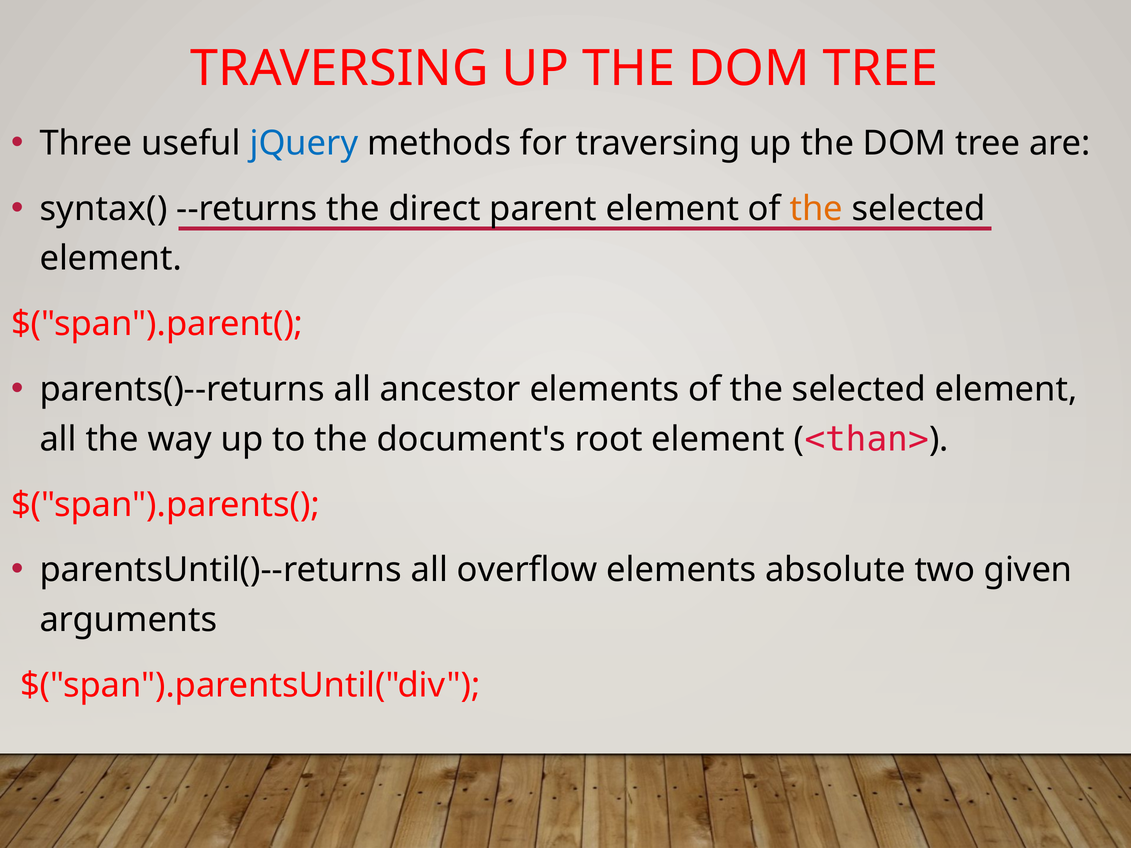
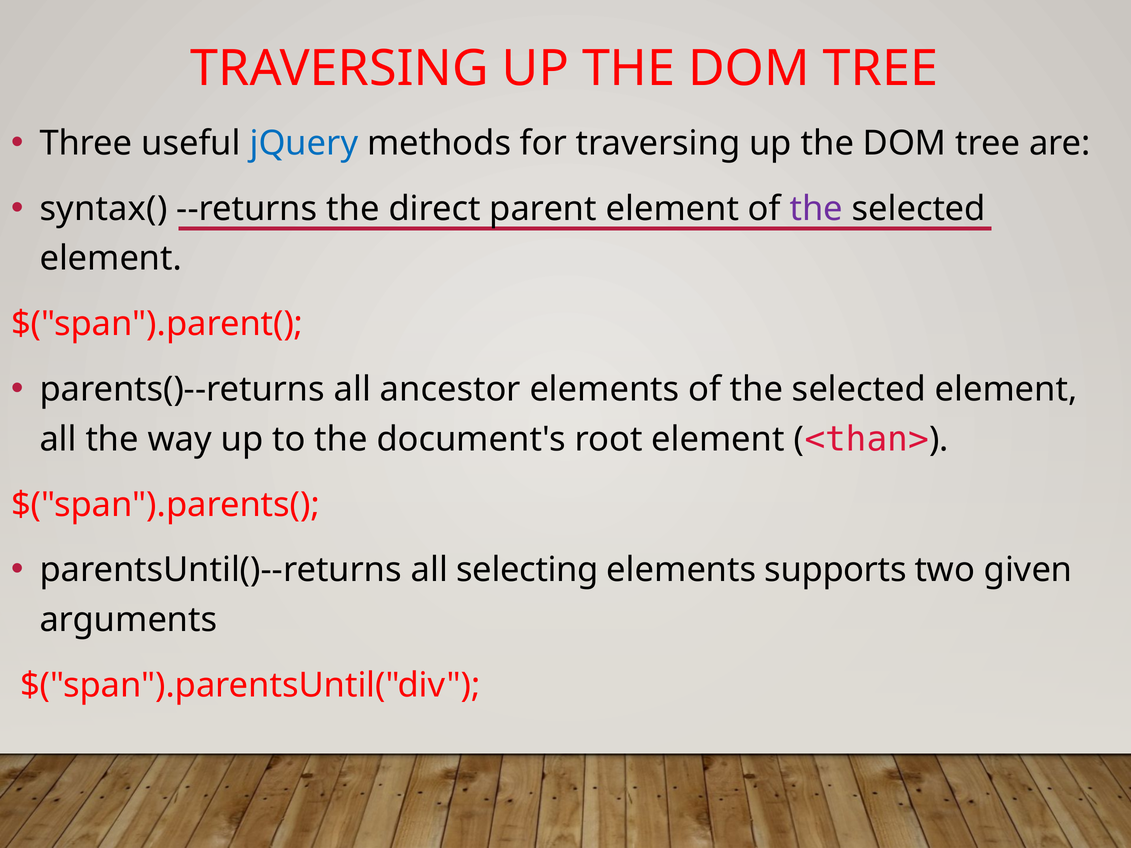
the at (816, 209) colour: orange -> purple
overflow: overflow -> selecting
absolute: absolute -> supports
